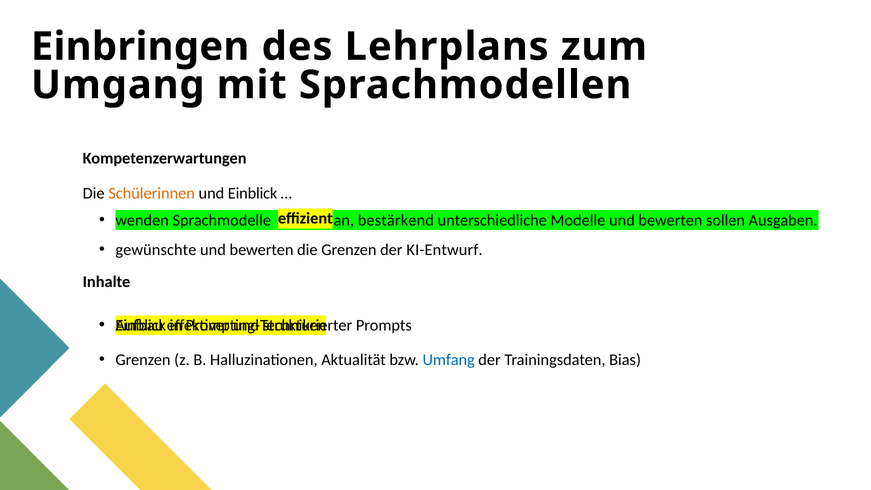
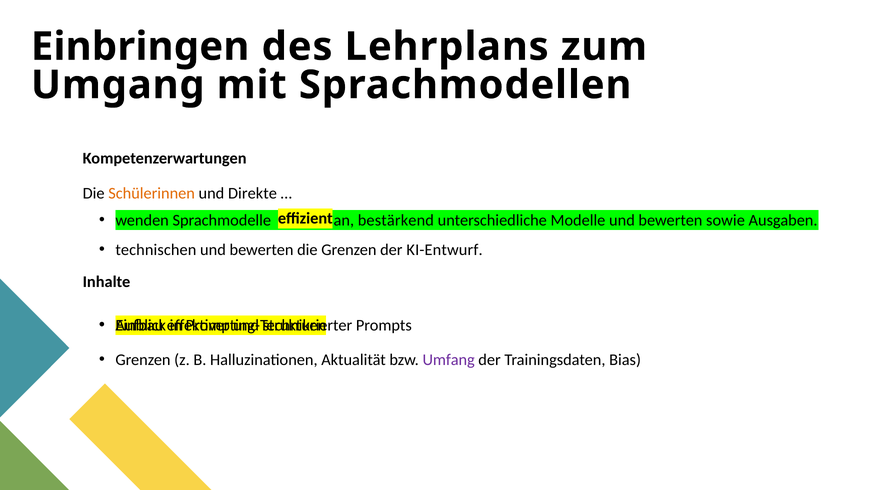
und Einblick: Einblick -> Direkte
sollen: sollen -> sowie
gewünschte: gewünschte -> technischen
Umfang colour: blue -> purple
